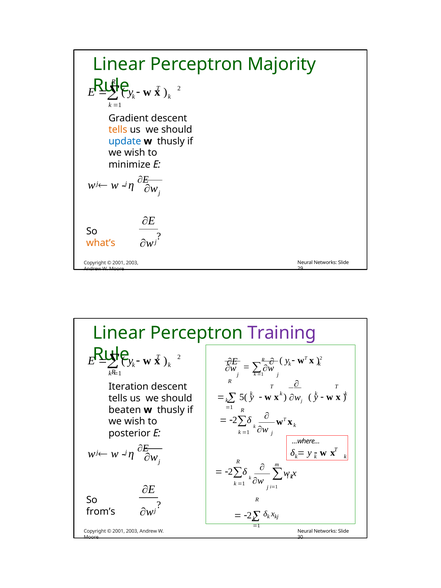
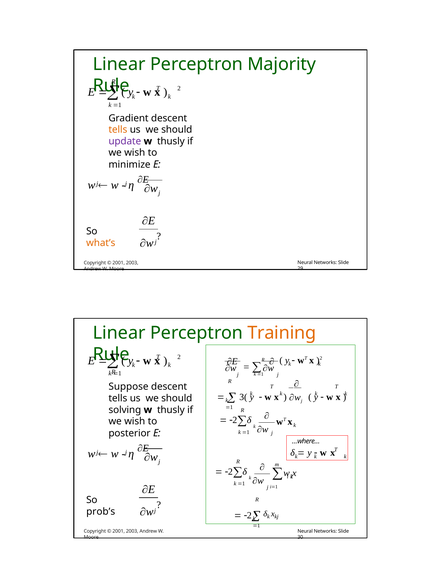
update colour: blue -> purple
Training colour: purple -> orange
Iteration: Iteration -> Suppose
5(: 5( -> 3(
beaten: beaten -> solving
from’s: from’s -> prob’s
